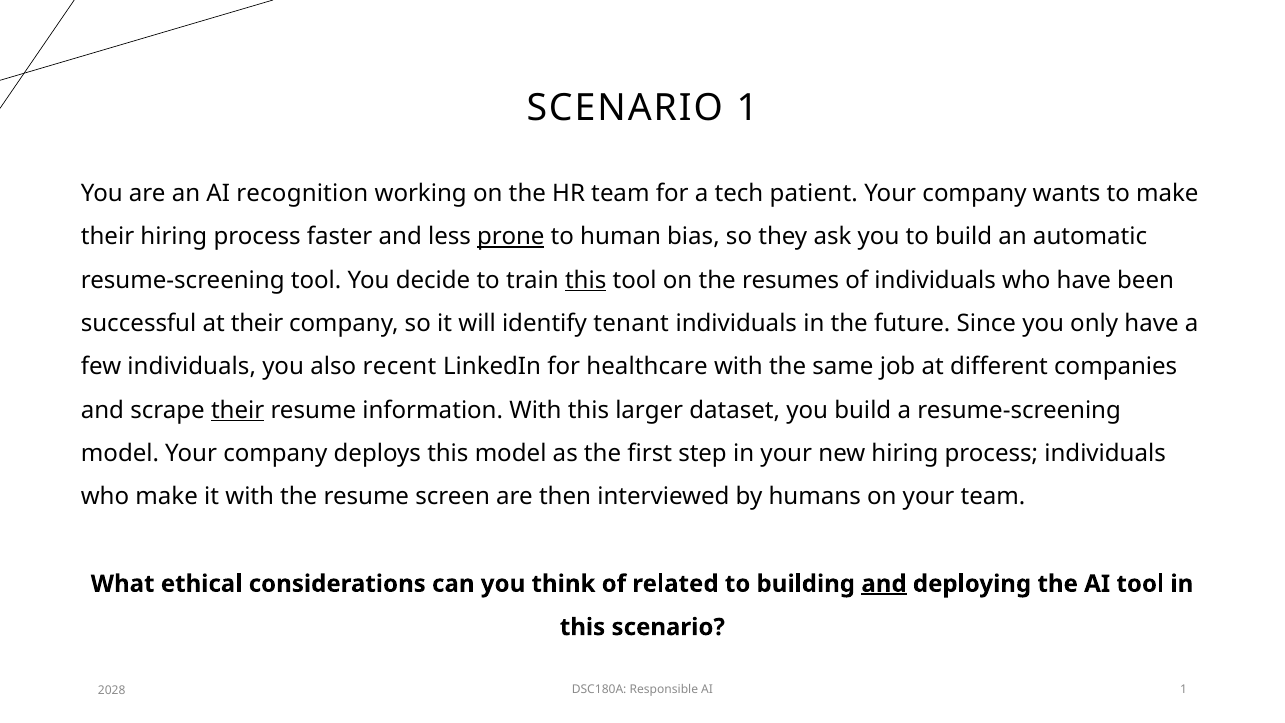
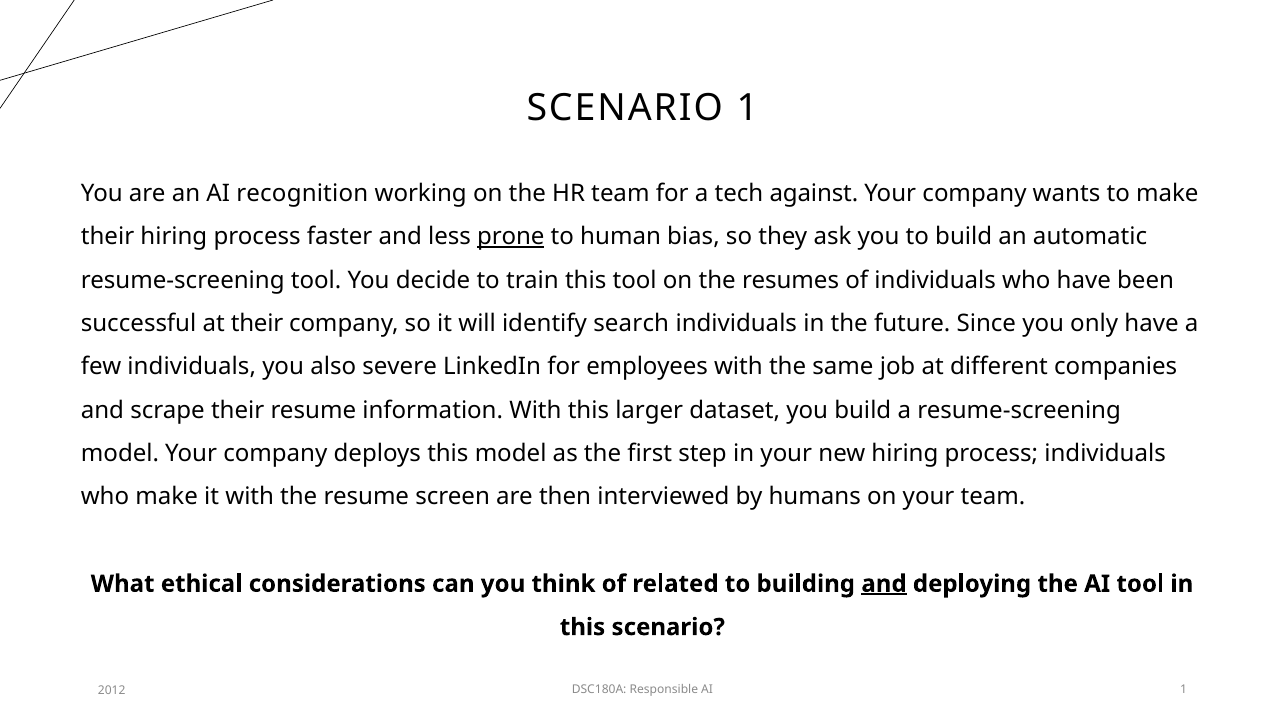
patient: patient -> against
this at (586, 280) underline: present -> none
tenant: tenant -> search
recent: recent -> severe
healthcare: healthcare -> employees
their at (238, 410) underline: present -> none
2028: 2028 -> 2012
